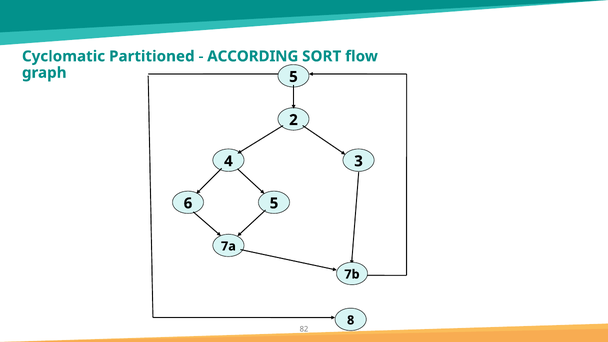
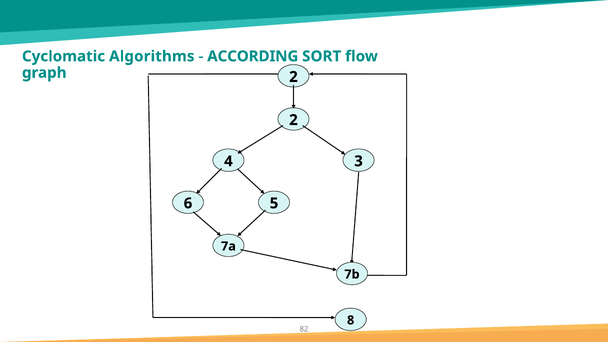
Partitioned: Partitioned -> Algorithms
graph 5: 5 -> 2
